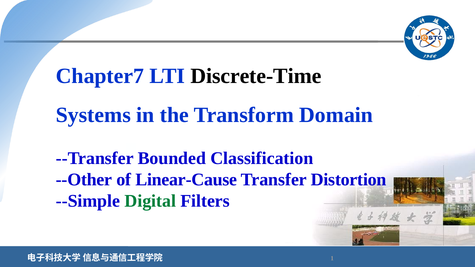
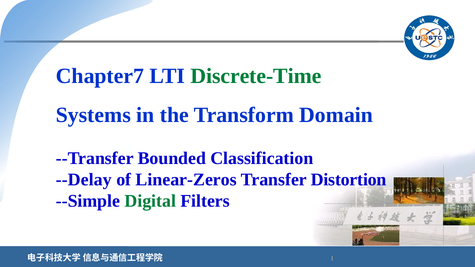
Discrete-Time colour: black -> green
--Other: --Other -> --Delay
Linear-Cause: Linear-Cause -> Linear-Zeros
